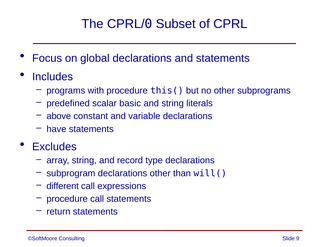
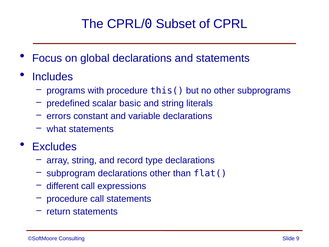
above: above -> errors
have: have -> what
will(: will( -> flat(
